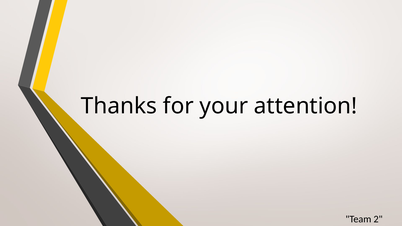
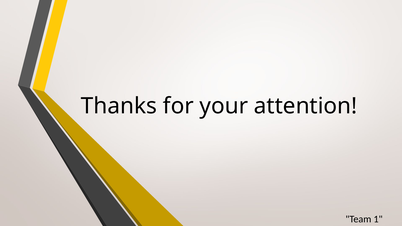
2: 2 -> 1
